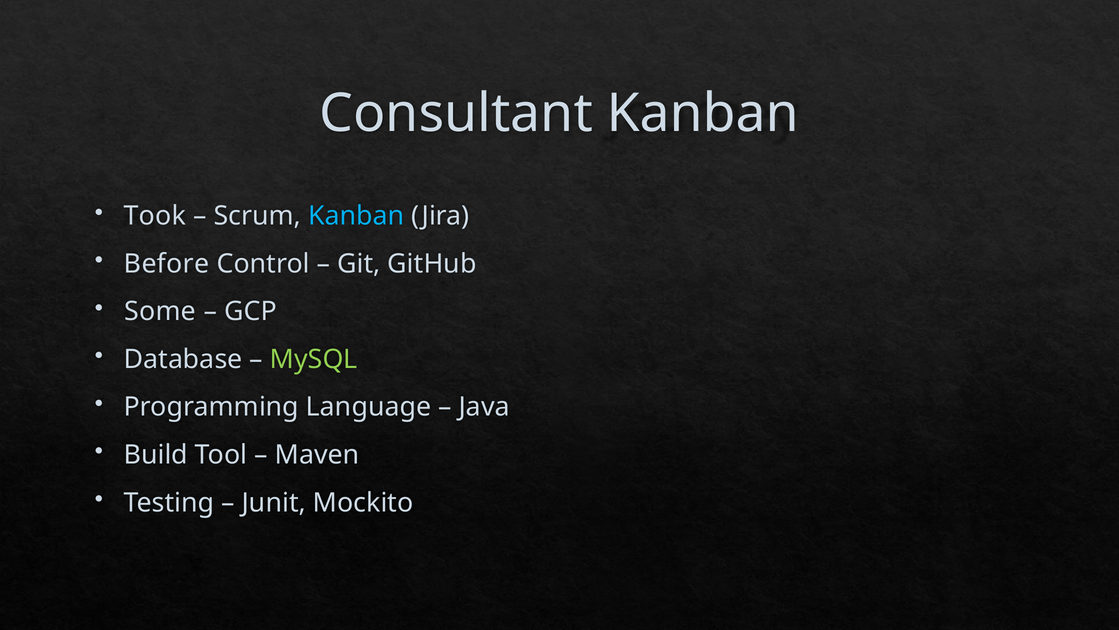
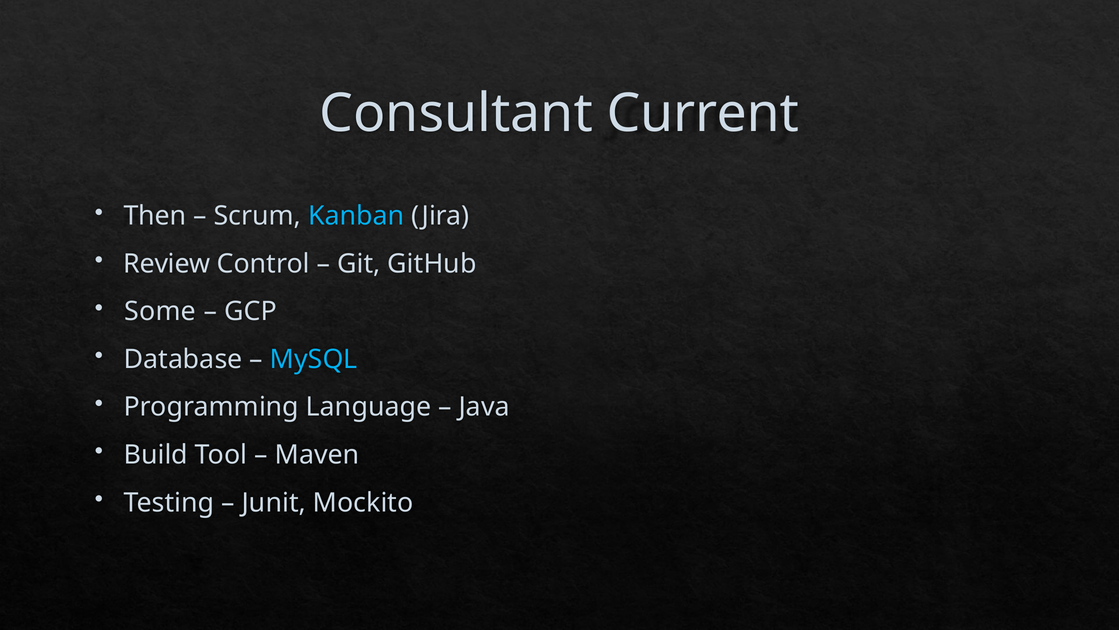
Consultant Kanban: Kanban -> Current
Took: Took -> Then
Before: Before -> Review
MySQL colour: light green -> light blue
